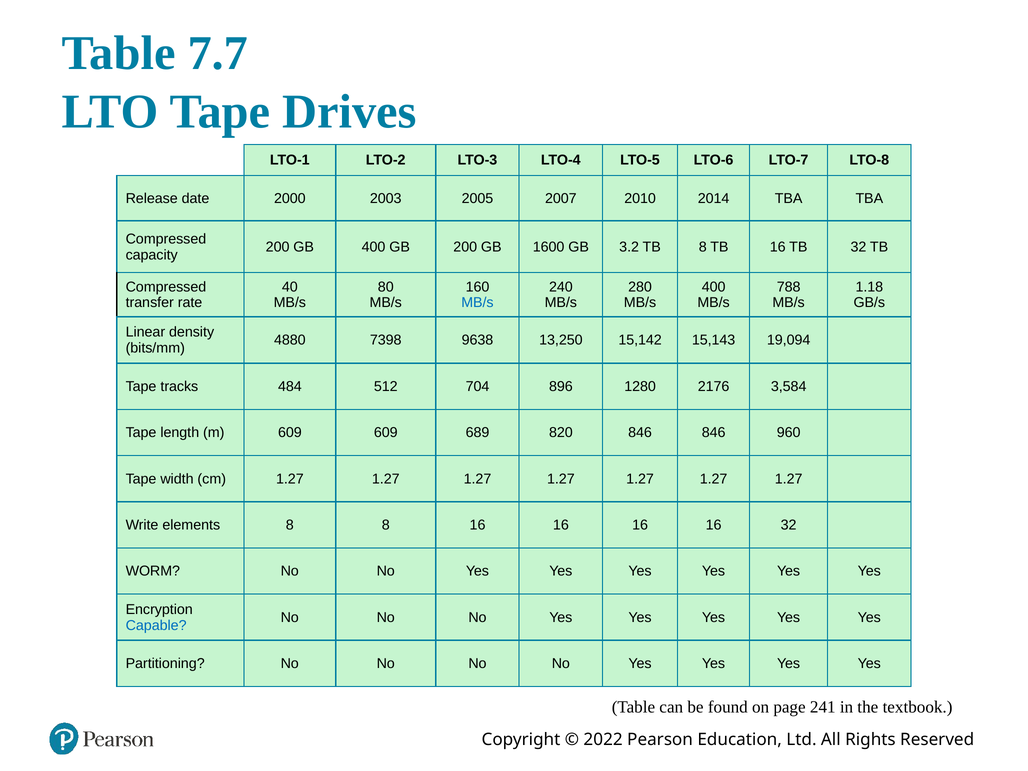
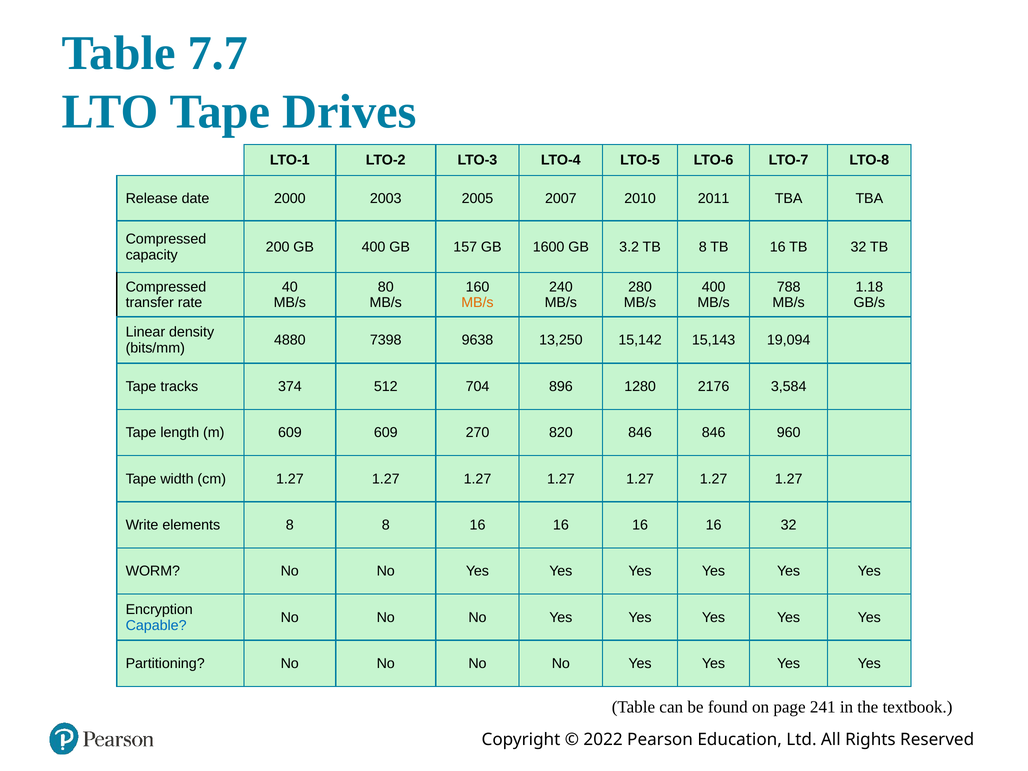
2014: 2014 -> 2011
GB 200: 200 -> 157
MB/s at (477, 303) colour: blue -> orange
484: 484 -> 374
689: 689 -> 270
